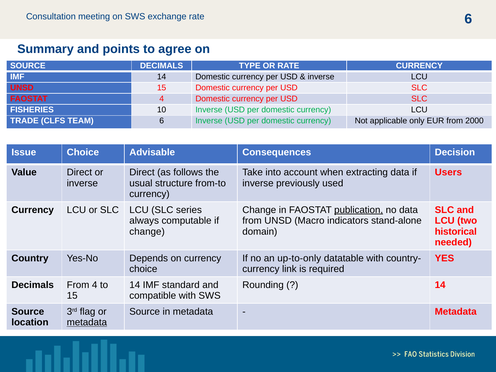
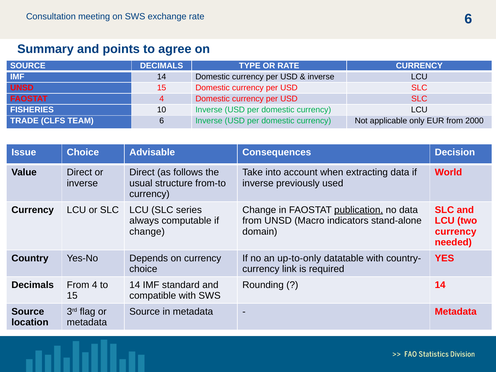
Users: Users -> World
historical at (456, 232): historical -> currency
metadata at (87, 322) underline: present -> none
